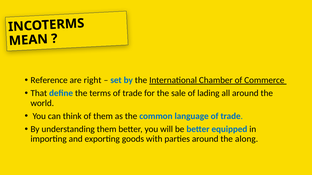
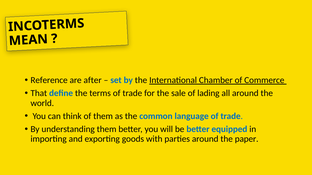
right: right -> after
along: along -> paper
